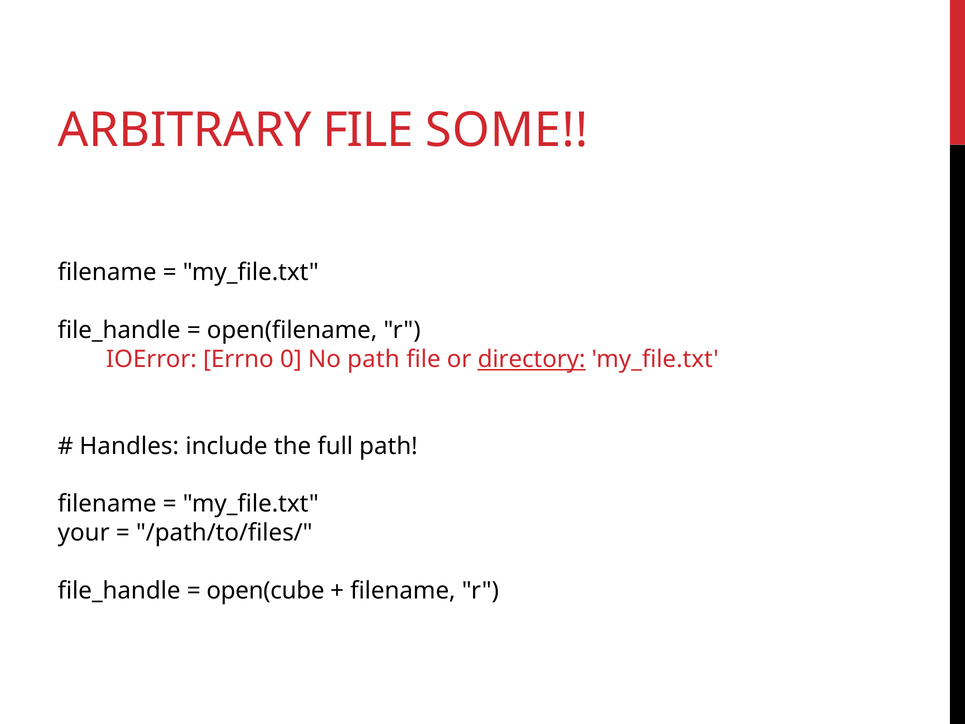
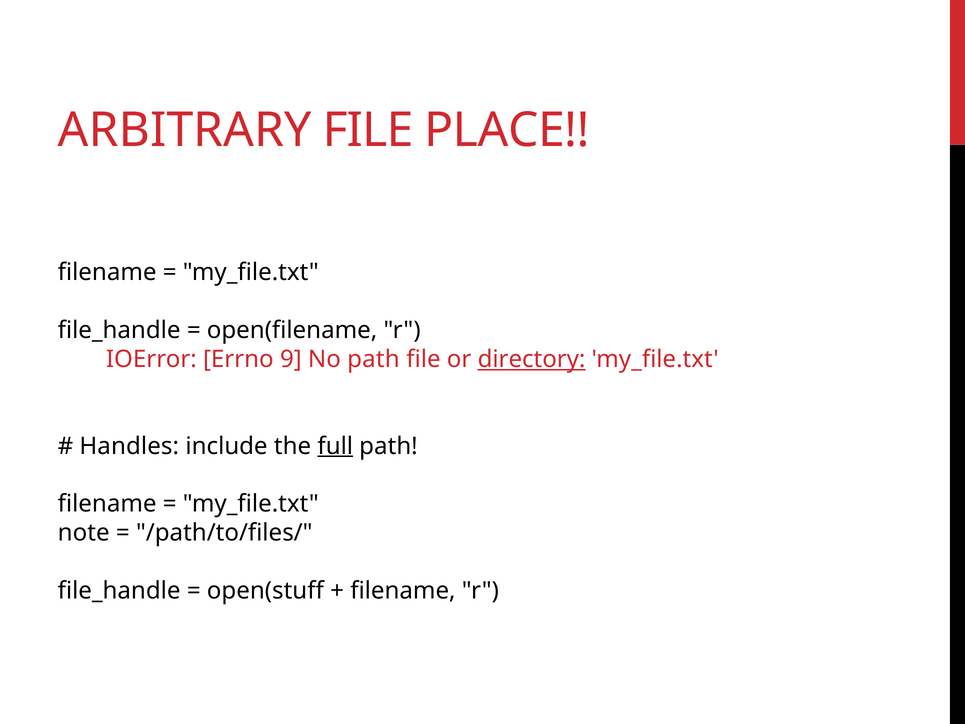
SOME: SOME -> PLACE
0: 0 -> 9
full underline: none -> present
your: your -> note
open(cube: open(cube -> open(stuff
